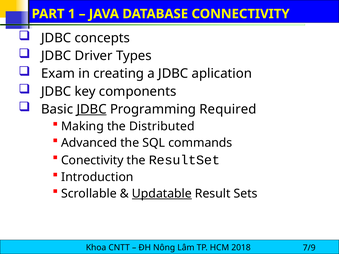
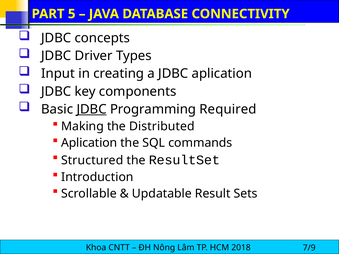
1: 1 -> 5
Exam: Exam -> Input
Advanced at (89, 143): Advanced -> Aplication
Conectivity: Conectivity -> Structured
Updatable underline: present -> none
